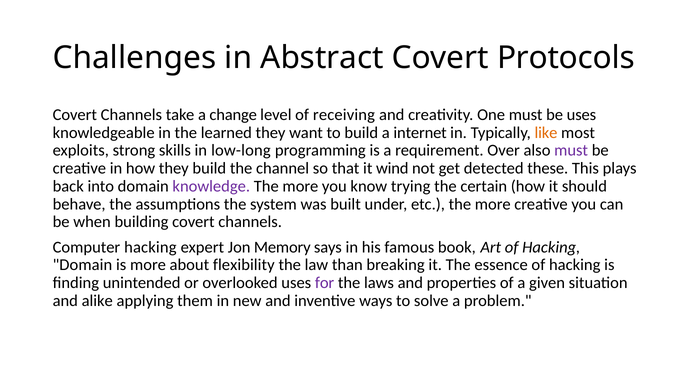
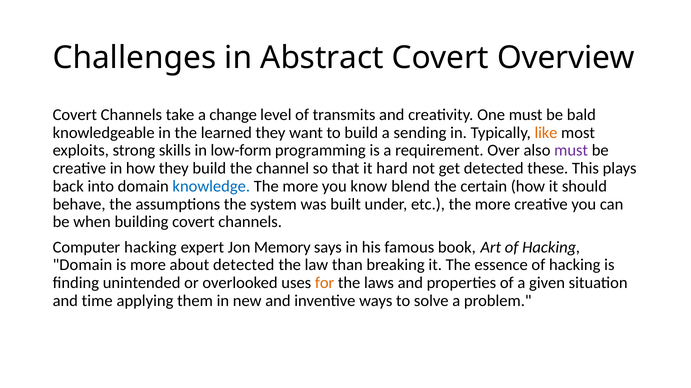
Protocols: Protocols -> Overview
receiving: receiving -> transmits
be uses: uses -> bald
internet: internet -> sending
low-long: low-long -> low-form
wind: wind -> hard
knowledge colour: purple -> blue
trying: trying -> blend
about flexibility: flexibility -> detected
for colour: purple -> orange
alike: alike -> time
